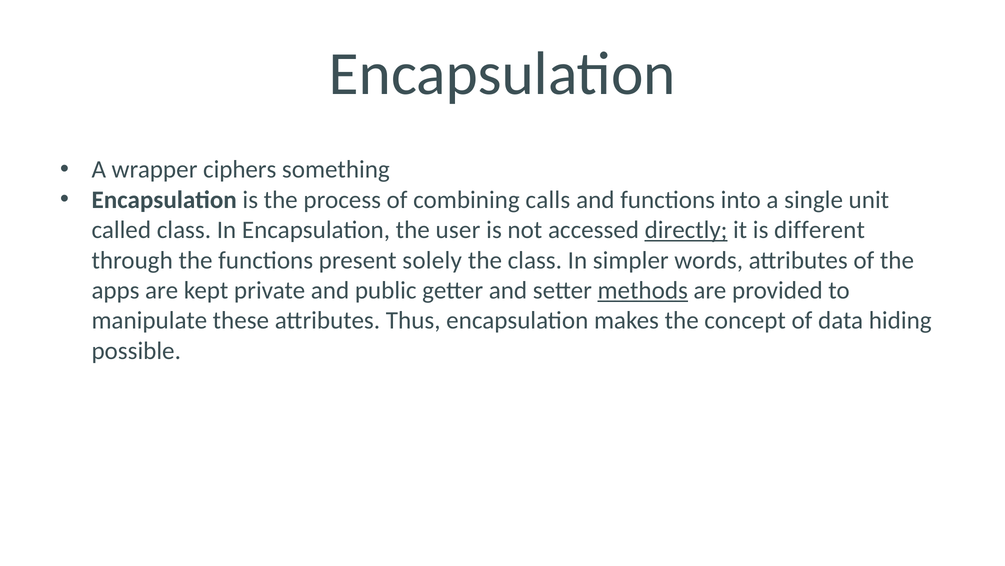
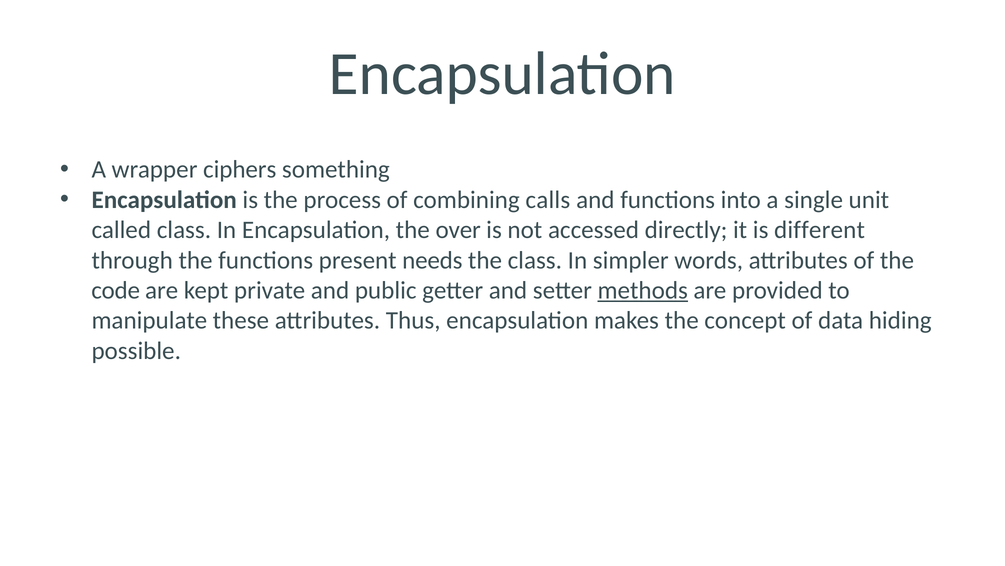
user: user -> over
directly underline: present -> none
solely: solely -> needs
apps: apps -> code
